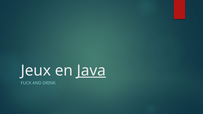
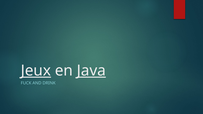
Jeux underline: none -> present
